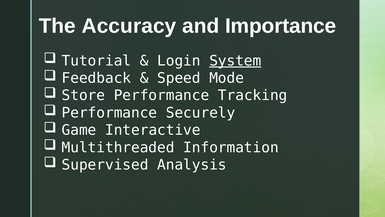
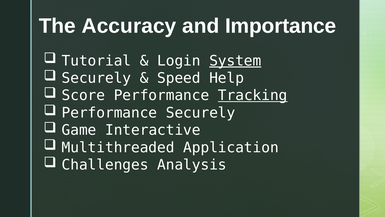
Feedback at (96, 78): Feedback -> Securely
Mode: Mode -> Help
Store: Store -> Score
Tracking underline: none -> present
Information: Information -> Application
Supervised: Supervised -> Challenges
